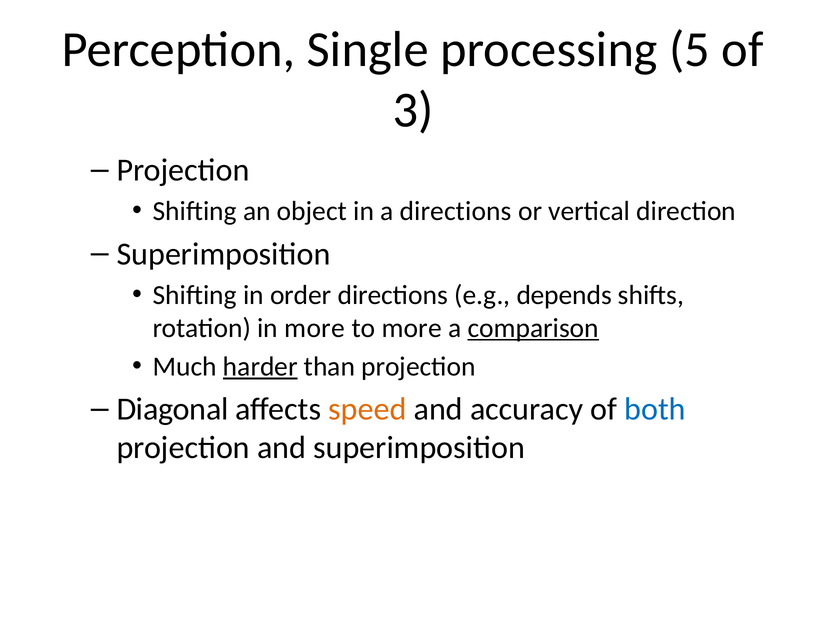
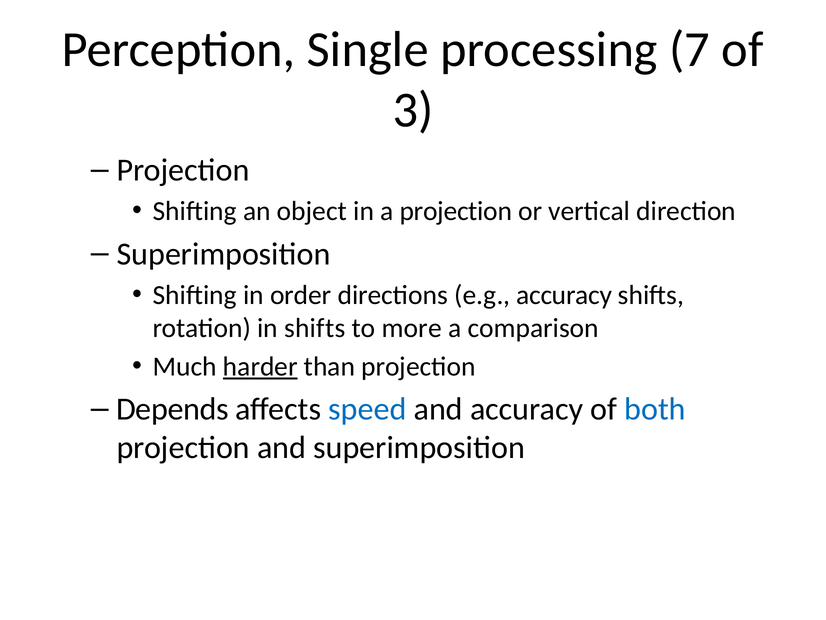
5: 5 -> 7
a directions: directions -> projection
e.g depends: depends -> accuracy
in more: more -> shifts
comparison underline: present -> none
Diagonal: Diagonal -> Depends
speed colour: orange -> blue
